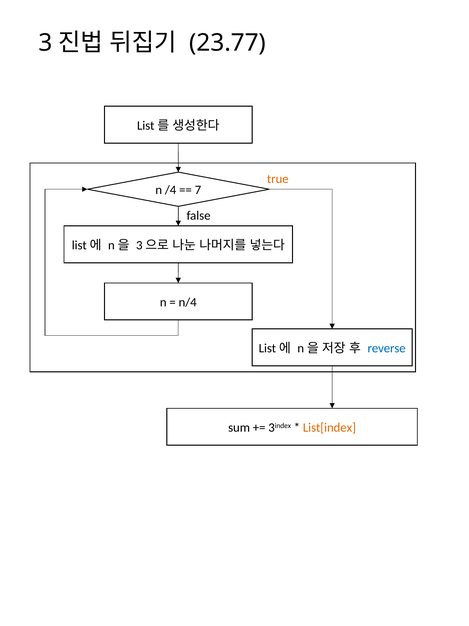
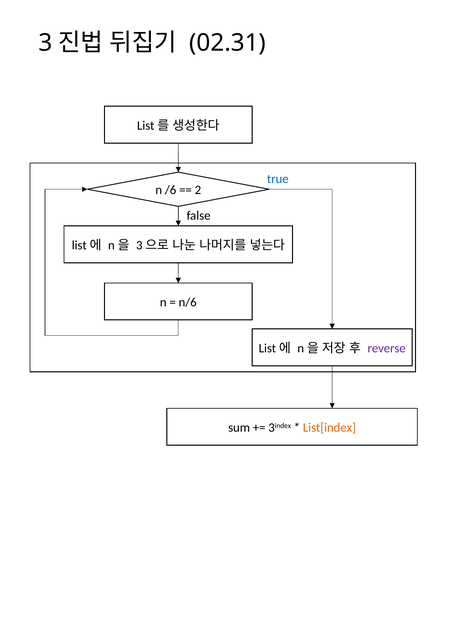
23.77: 23.77 -> 02.31
true colour: orange -> blue
/4: /4 -> /6
7: 7 -> 2
n/4: n/4 -> n/6
reverse colour: blue -> purple
